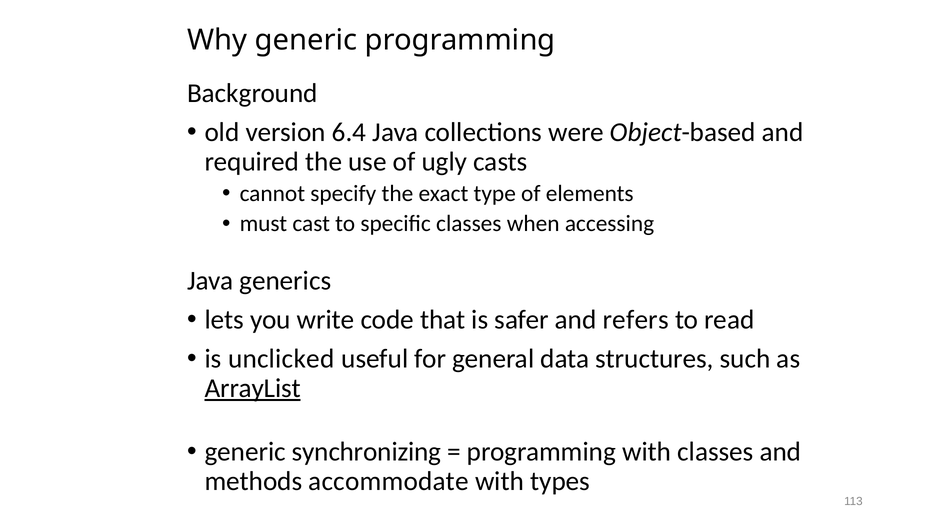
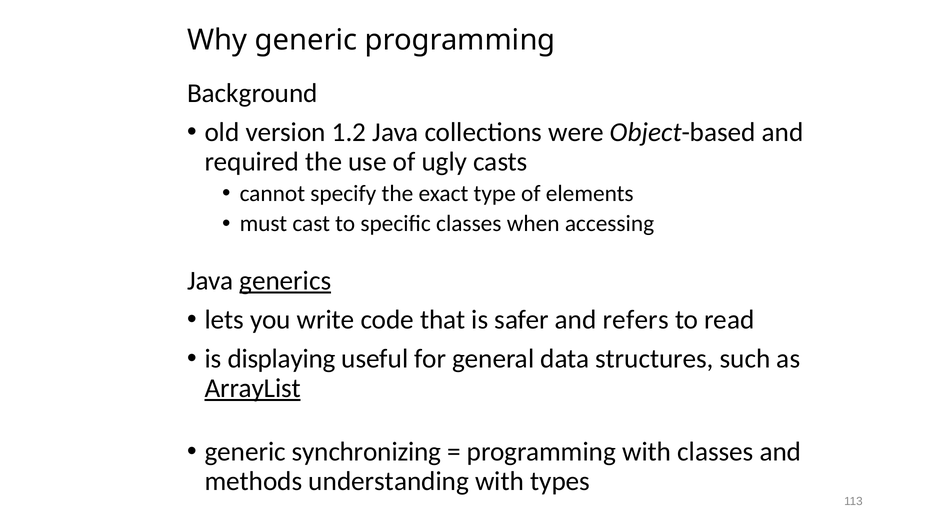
6.4: 6.4 -> 1.2
generics underline: none -> present
unclicked: unclicked -> displaying
accommodate: accommodate -> understanding
